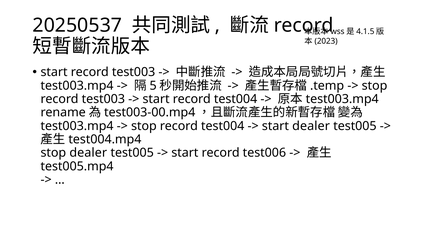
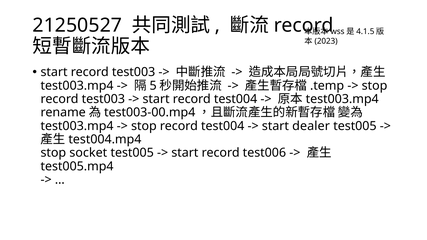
20250537: 20250537 -> 21250527
stop dealer: dealer -> socket
